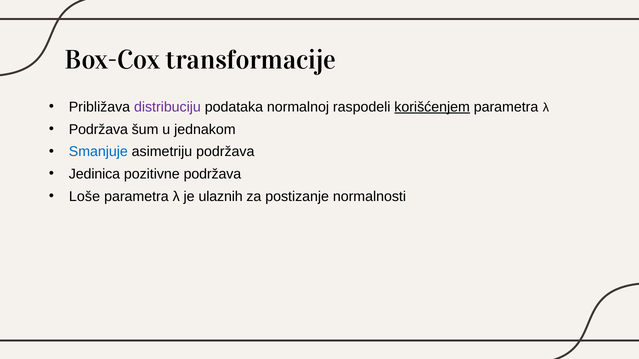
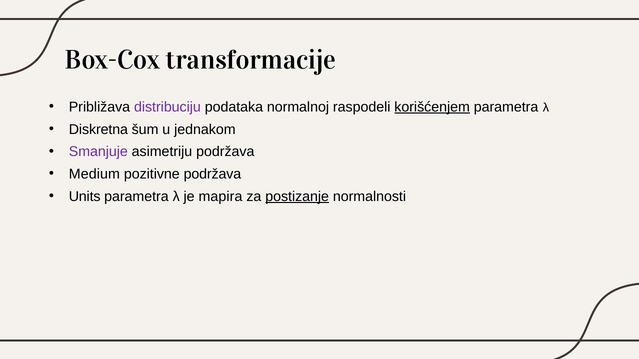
Podržava at (98, 130): Podržava -> Diskretna
Smanjuje colour: blue -> purple
Jedinica: Jedinica -> Medium
Loše: Loše -> Units
ulaznih: ulaznih -> mapira
postizanje underline: none -> present
